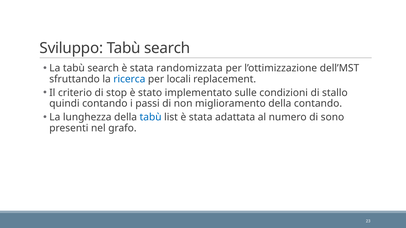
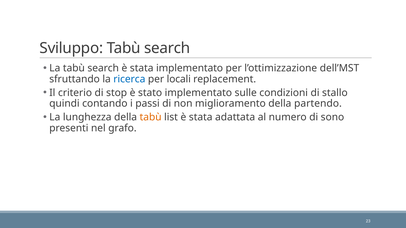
stata randomizzata: randomizzata -> implementato
della contando: contando -> partendo
tabù at (151, 117) colour: blue -> orange
